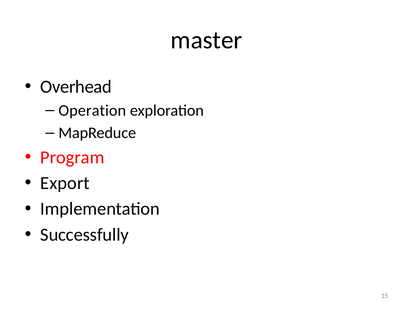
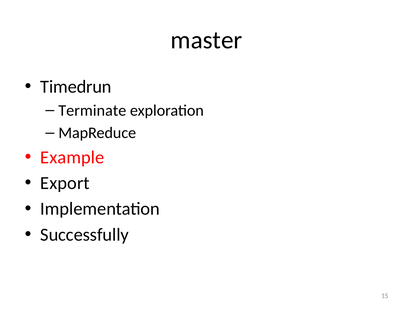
Overhead: Overhead -> Timedrun
Operation: Operation -> Terminate
Program: Program -> Example
